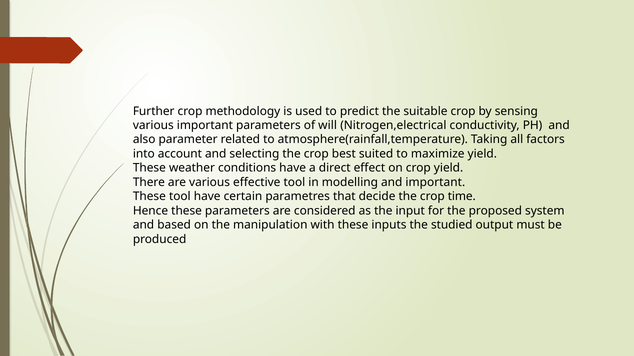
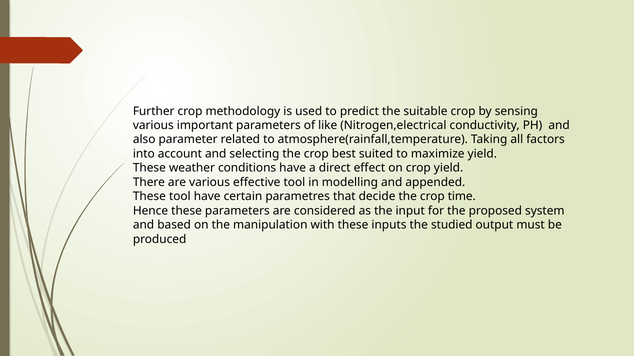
will: will -> like
and important: important -> appended
